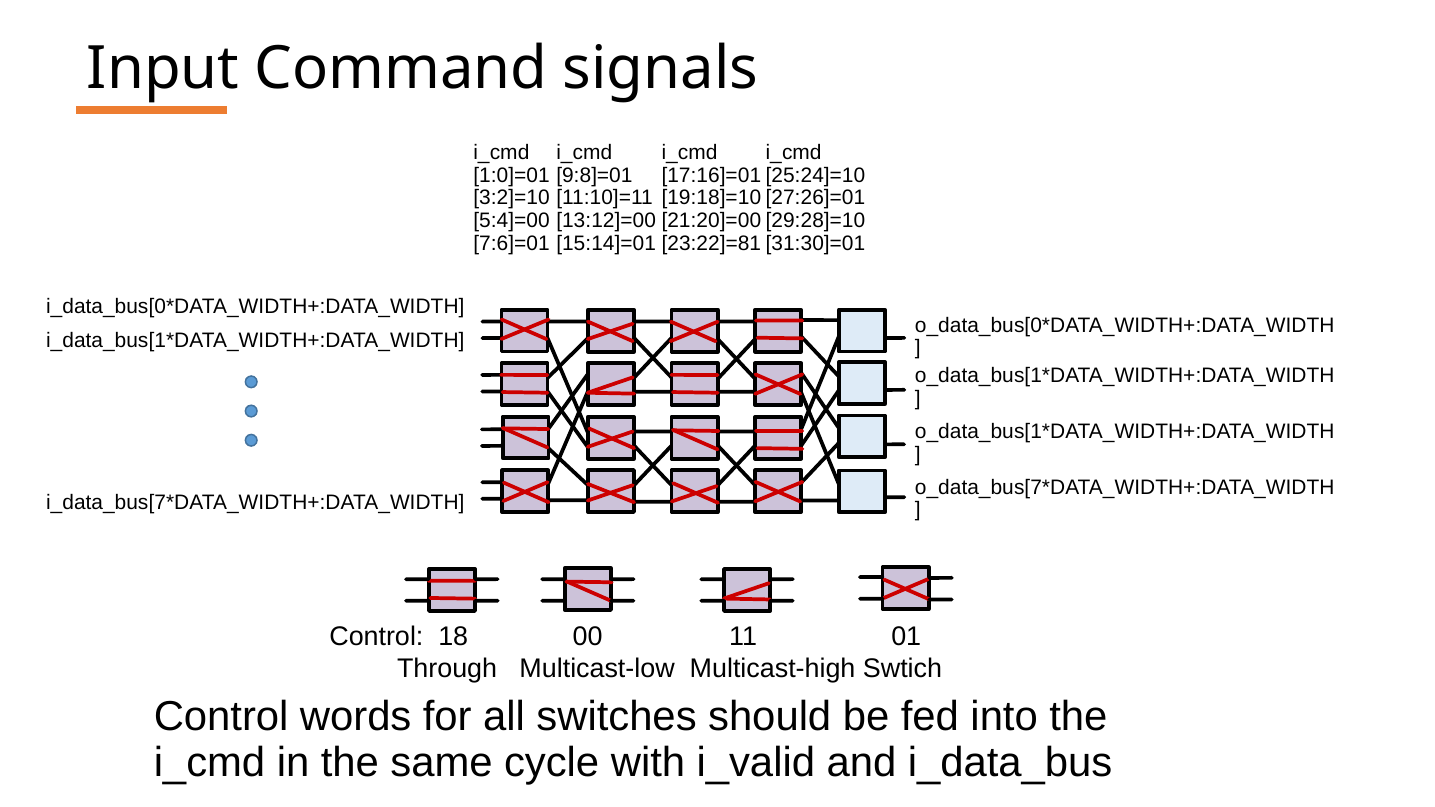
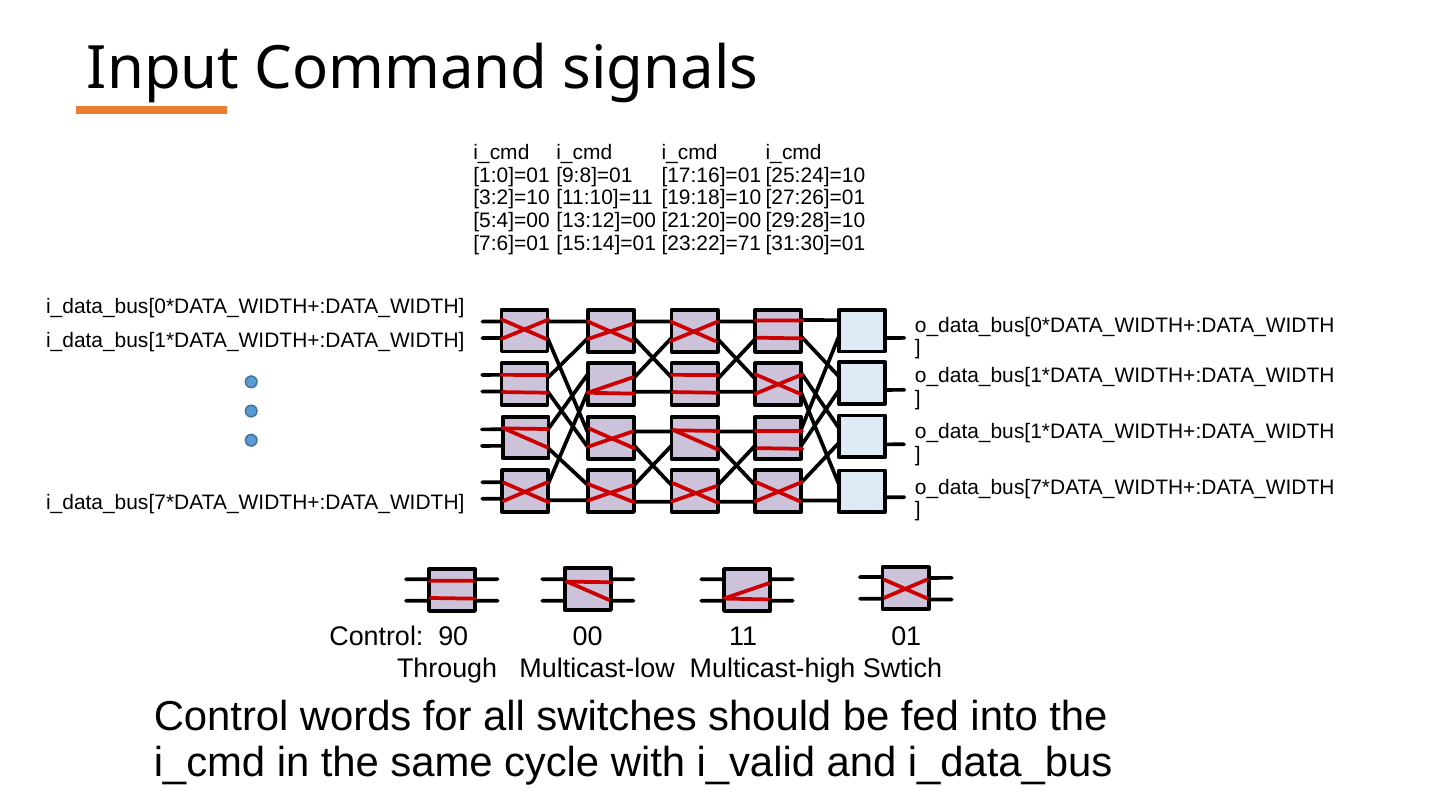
23:22]=81: 23:22]=81 -> 23:22]=71
18: 18 -> 90
